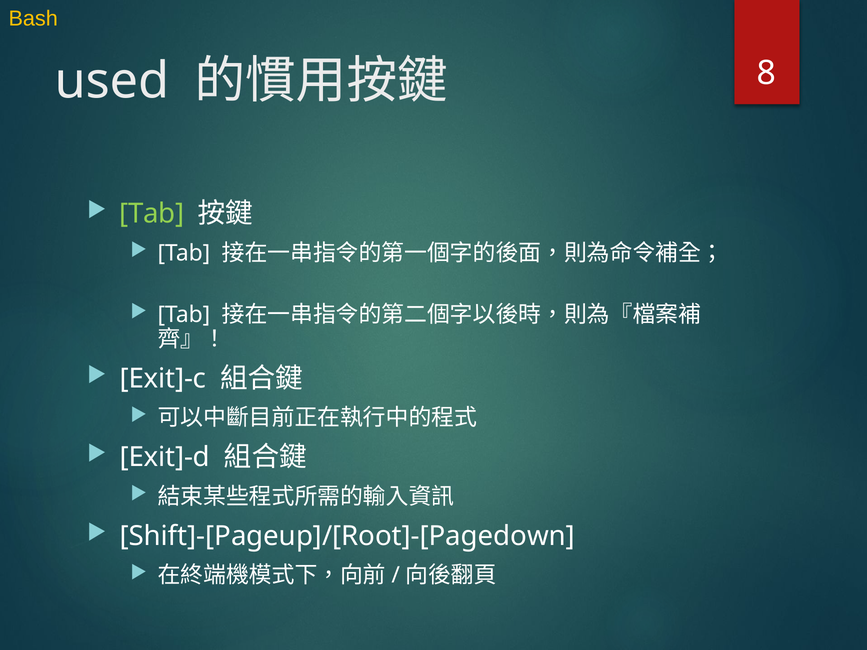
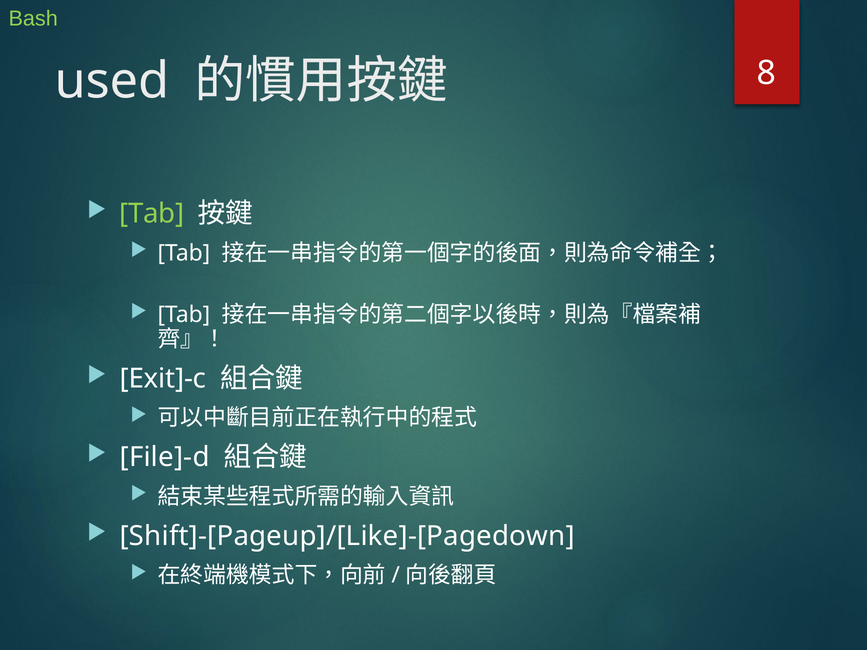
Bash colour: yellow -> light green
Exit]-d: Exit]-d -> File]-d
Shift]-[Pageup]/[Root]-[Pagedown: Shift]-[Pageup]/[Root]-[Pagedown -> Shift]-[Pageup]/[Like]-[Pagedown
